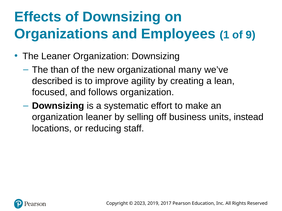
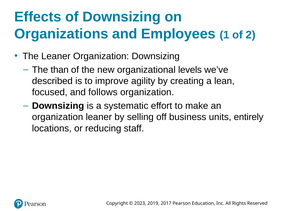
9: 9 -> 2
many: many -> levels
instead: instead -> entirely
